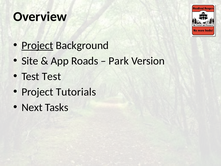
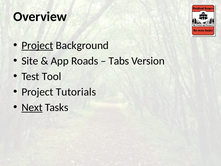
Park: Park -> Tabs
Test Test: Test -> Tool
Next underline: none -> present
